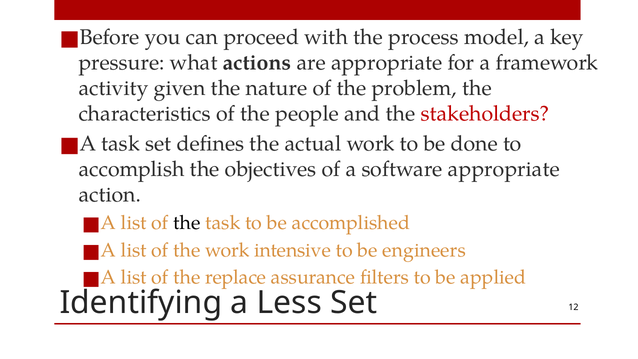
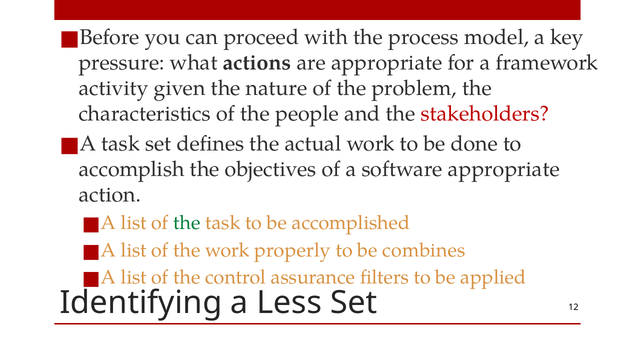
the at (187, 223) colour: black -> green
intensive: intensive -> properly
engineers: engineers -> combines
replace: replace -> control
